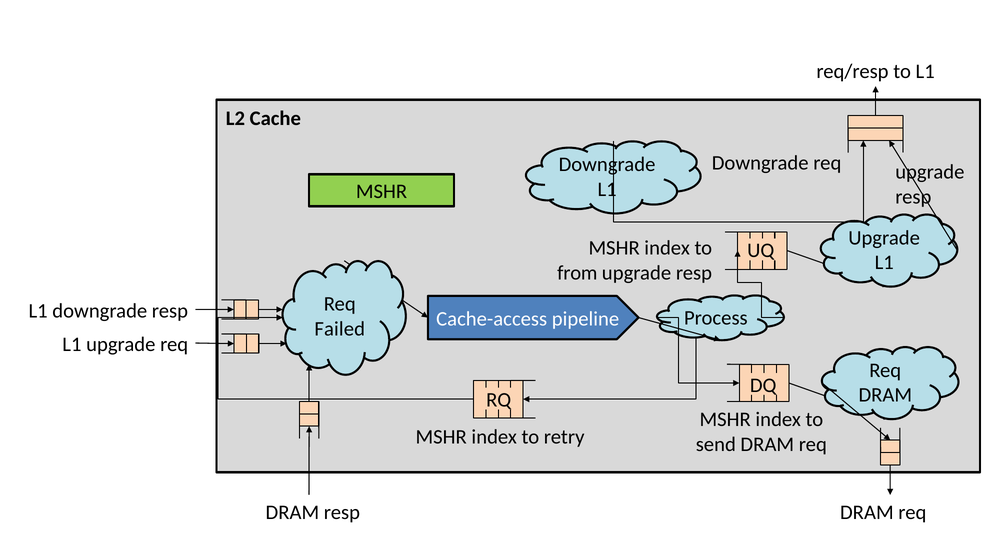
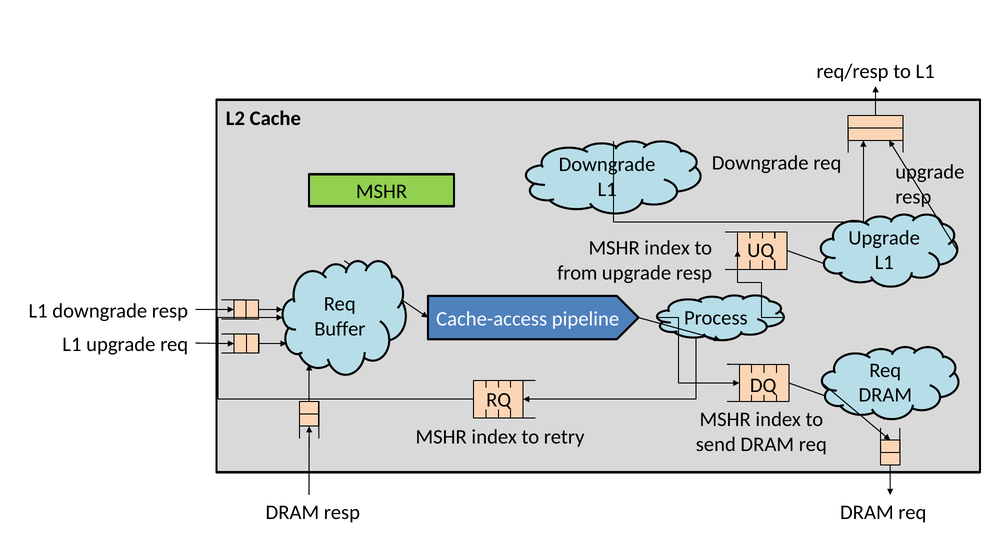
Failed: Failed -> Buffer
